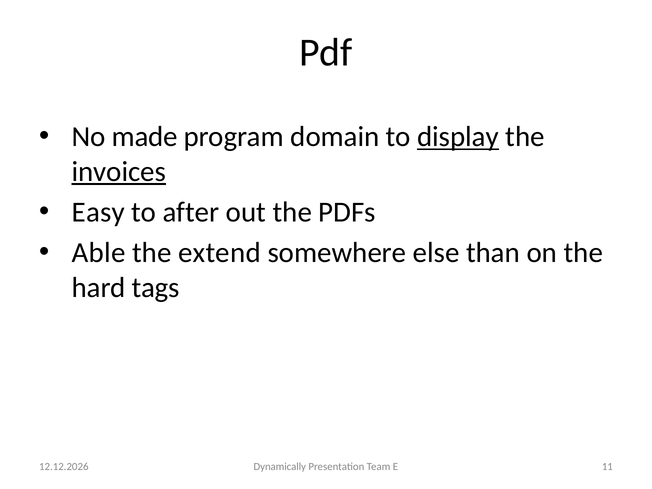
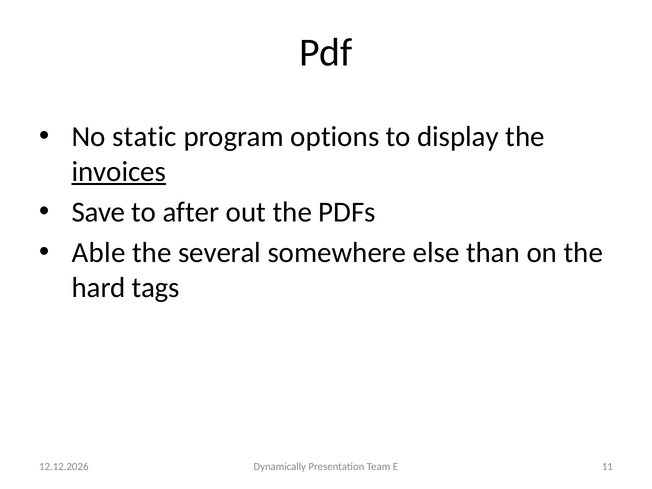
made: made -> static
domain: domain -> options
display underline: present -> none
Easy: Easy -> Save
extend: extend -> several
